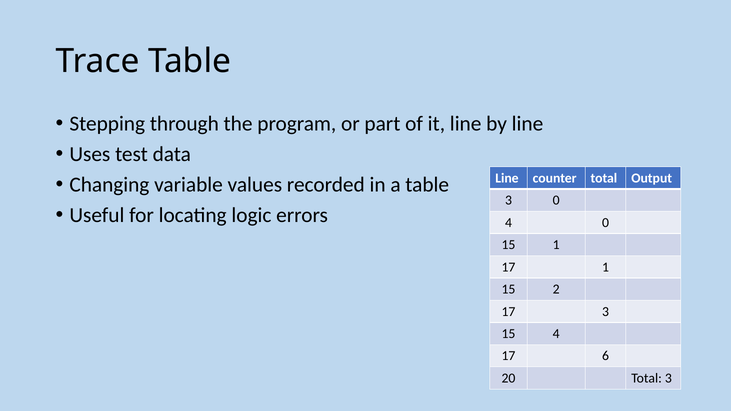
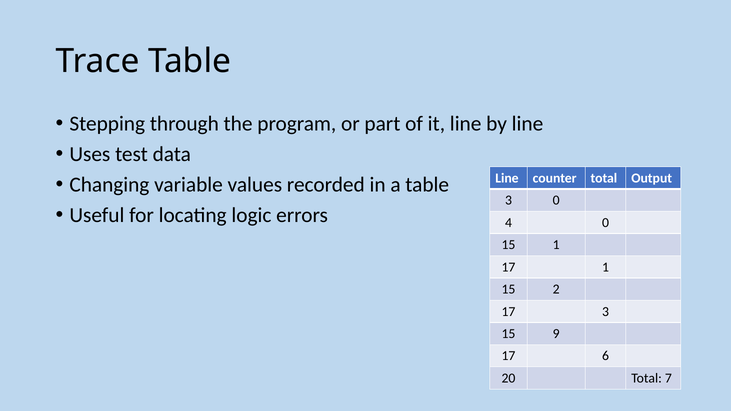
15 4: 4 -> 9
Total 3: 3 -> 7
